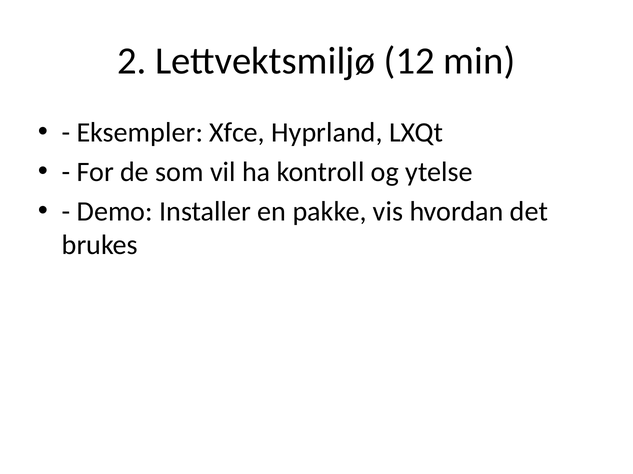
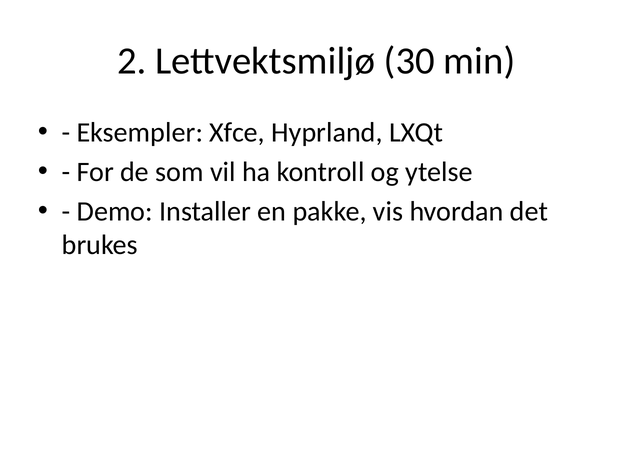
12: 12 -> 30
